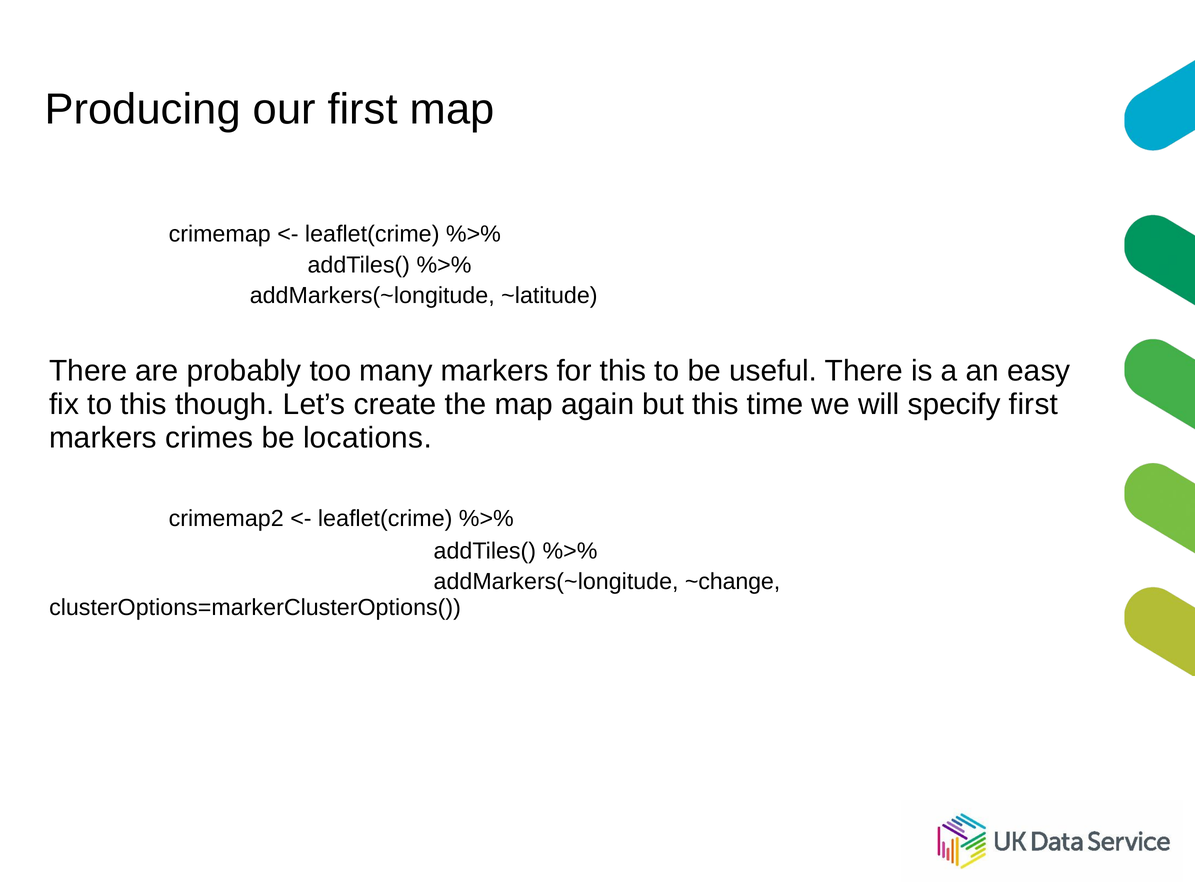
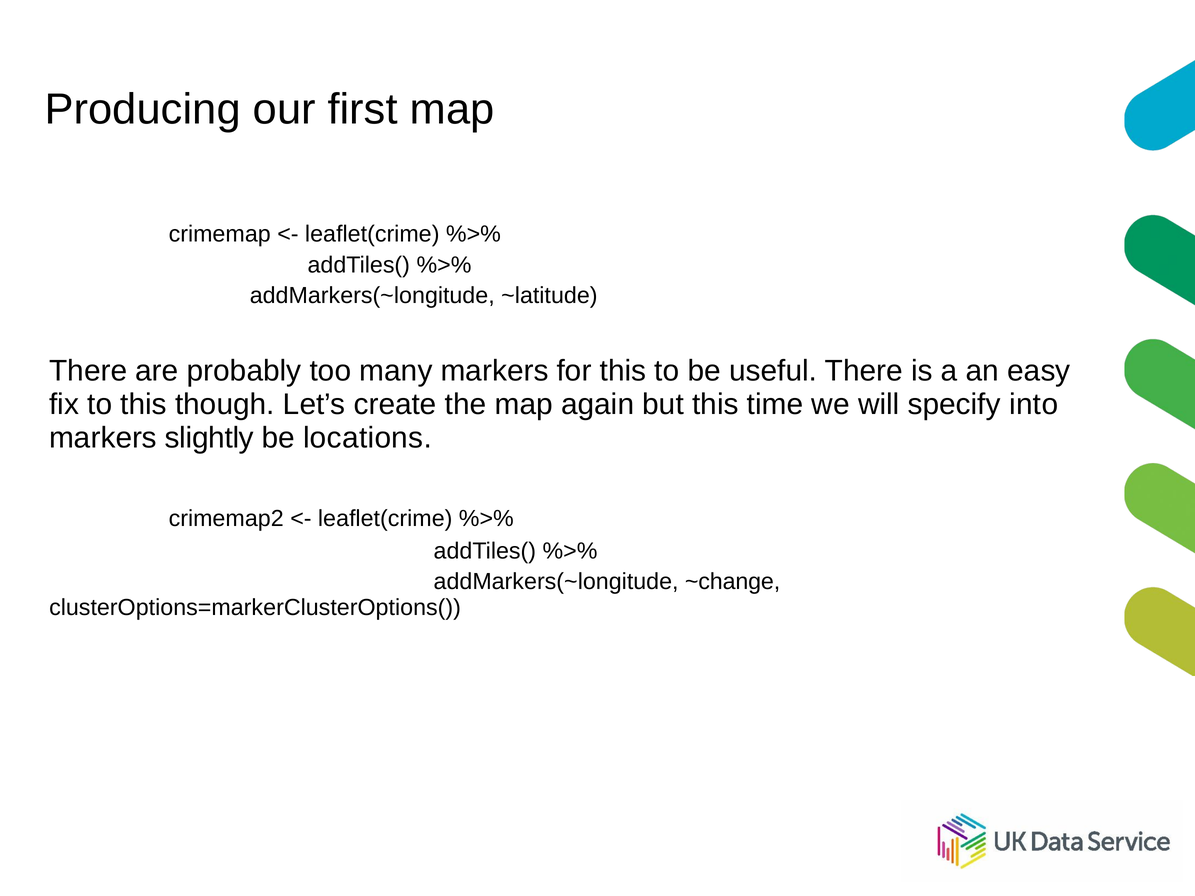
specify first: first -> into
crimes: crimes -> slightly
